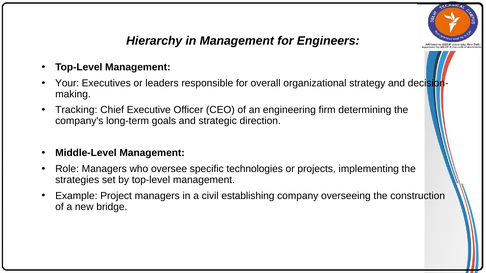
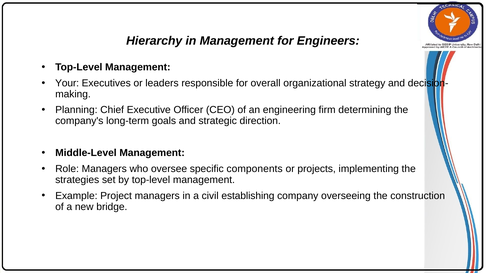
Tracking: Tracking -> Planning
technologies: technologies -> components
